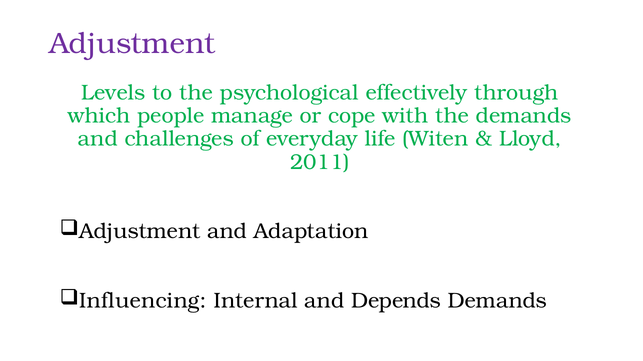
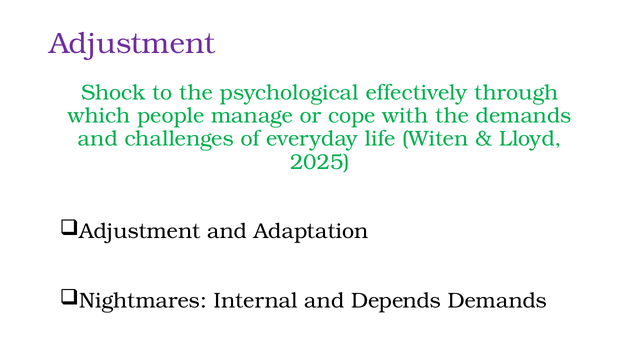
Levels: Levels -> Shock
2011: 2011 -> 2025
Influencing: Influencing -> Nightmares
